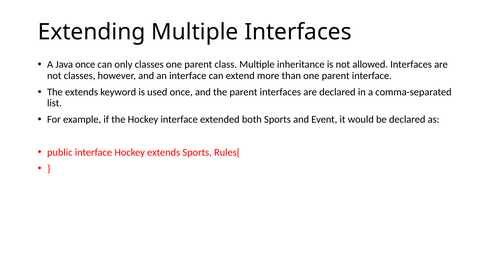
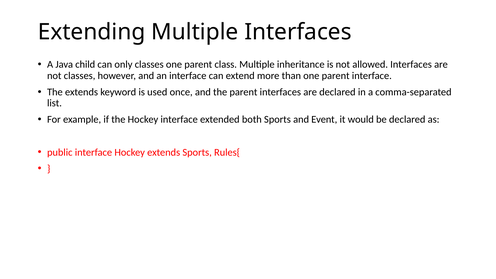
Java once: once -> child
